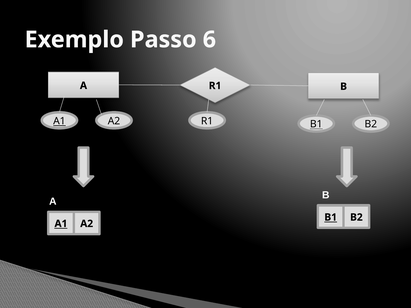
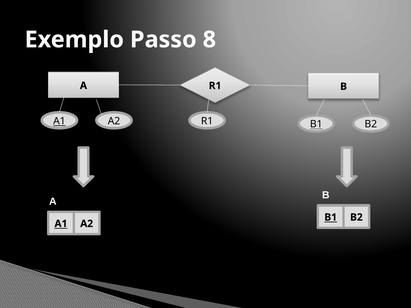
6: 6 -> 8
